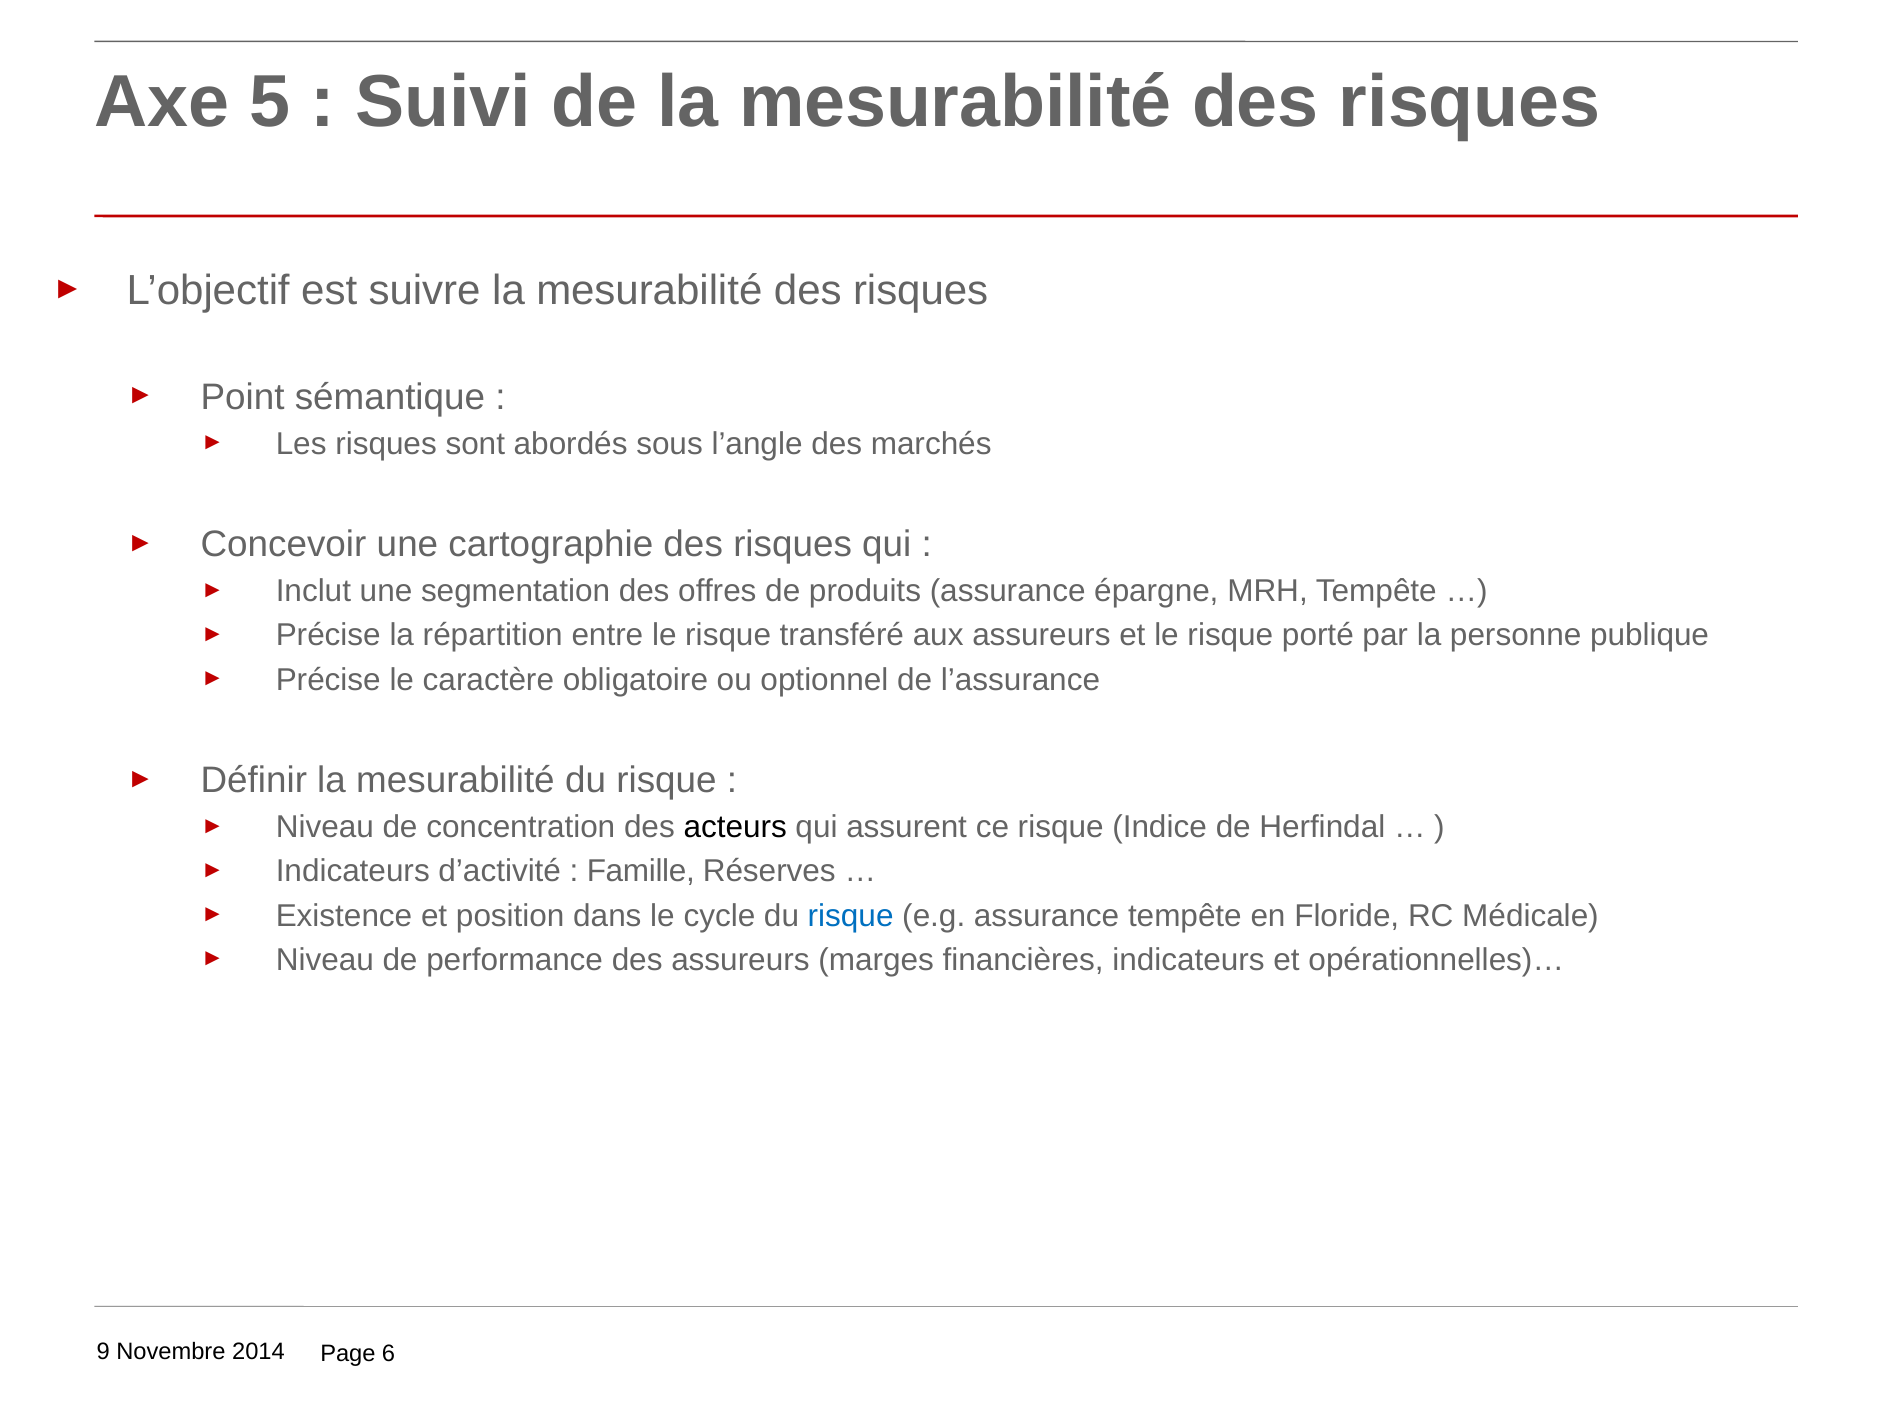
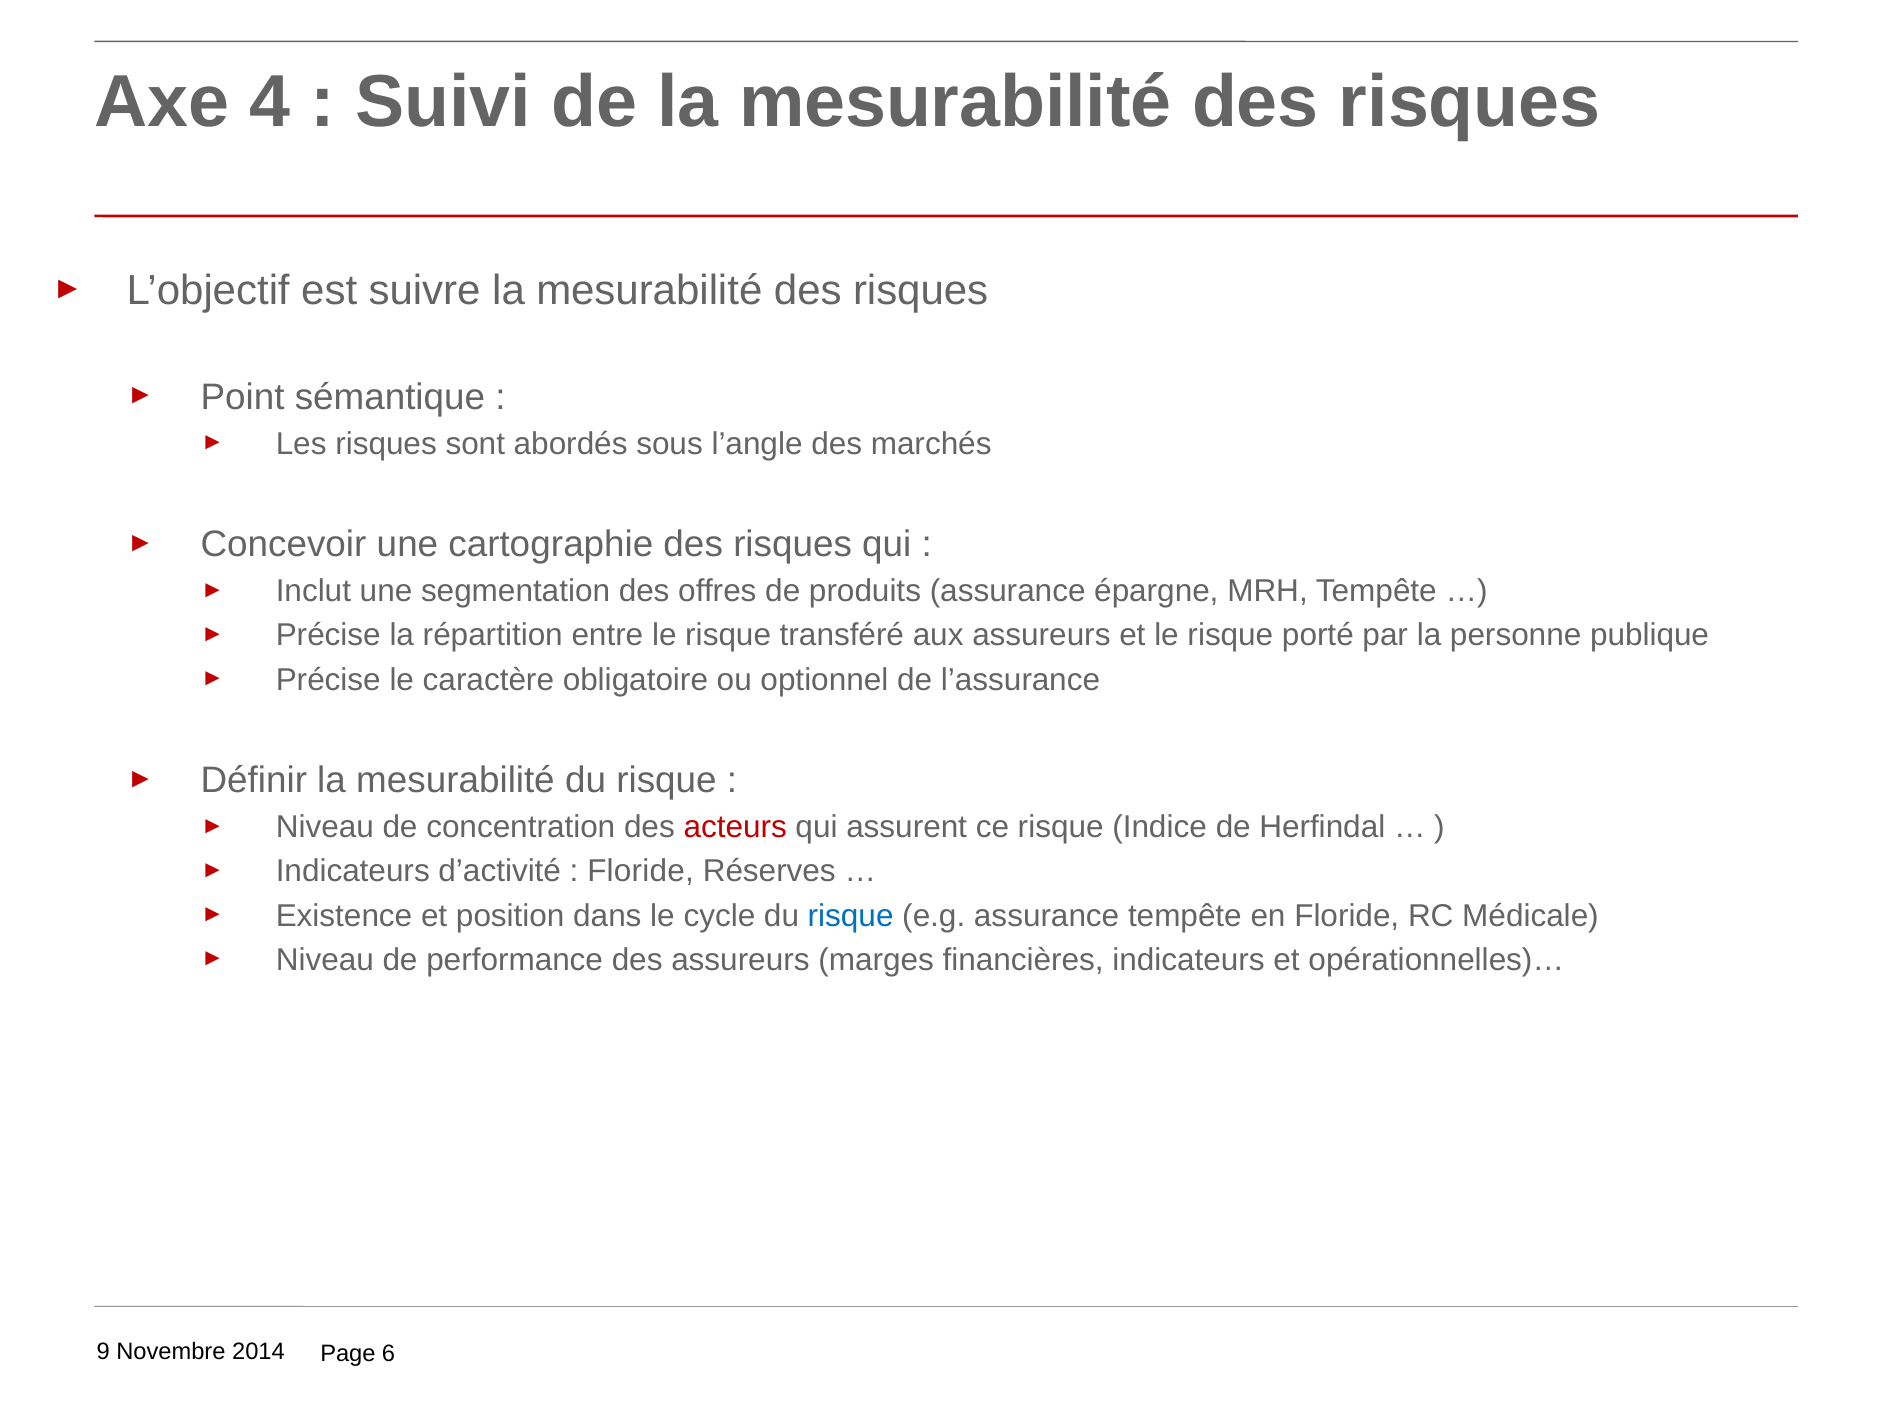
5: 5 -> 4
acteurs colour: black -> red
Famille at (641, 871): Famille -> Floride
